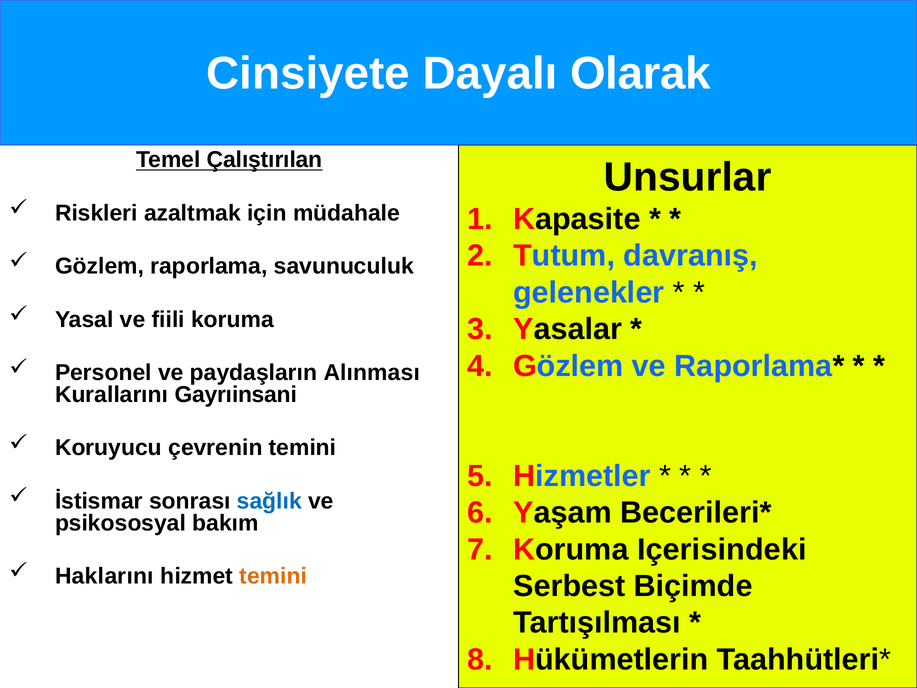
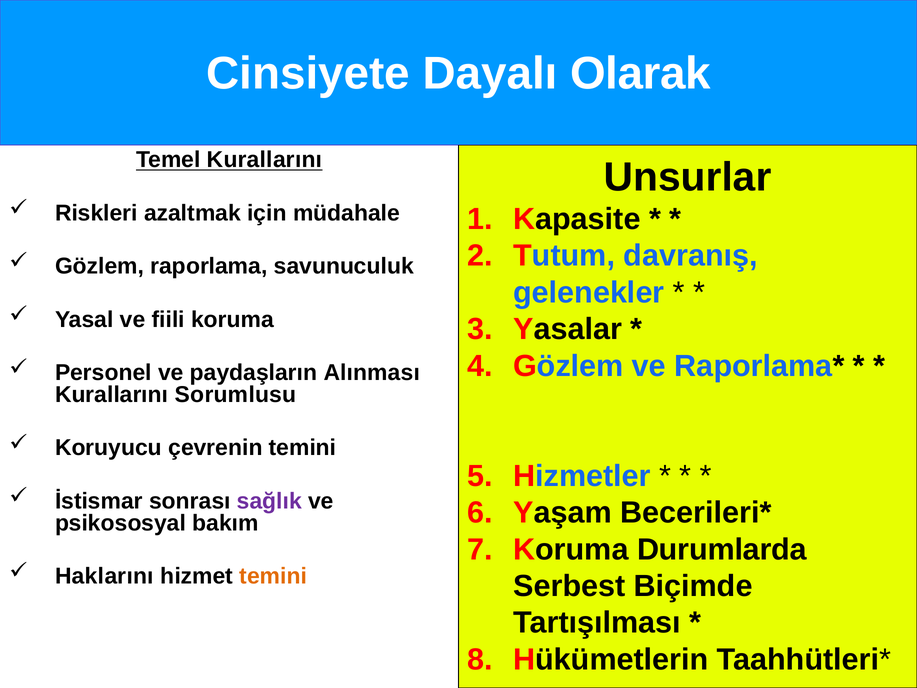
Temel Çalıştırılan: Çalıştırılan -> Kurallarını
Gayrıinsani: Gayrıinsani -> Sorumlusu
sağlık colour: blue -> purple
Içerisindeki: Içerisindeki -> Durumlarda
